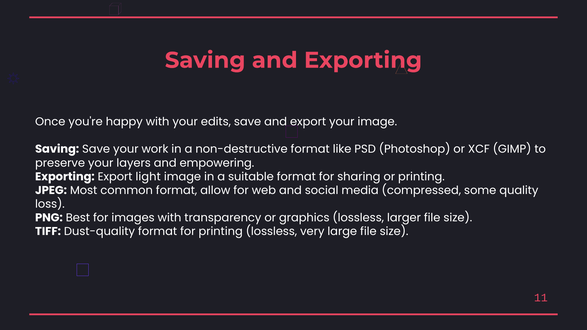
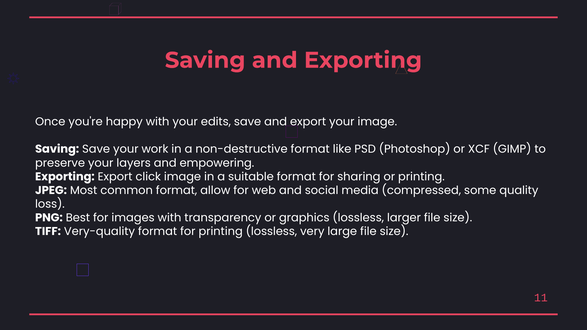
light: light -> click
Dust-quality: Dust-quality -> Very-quality
